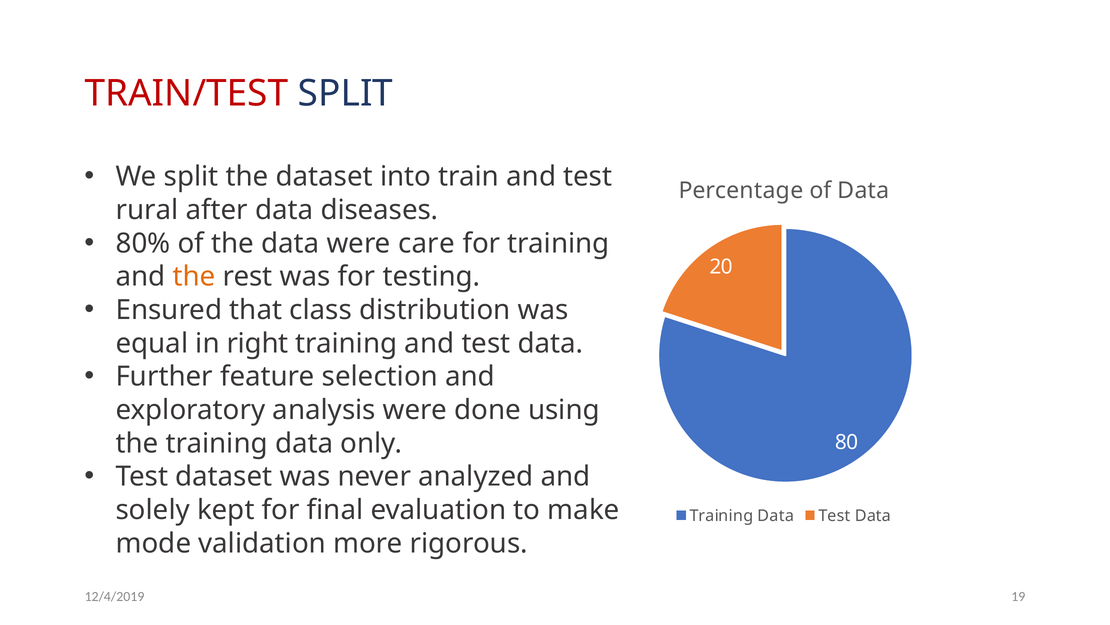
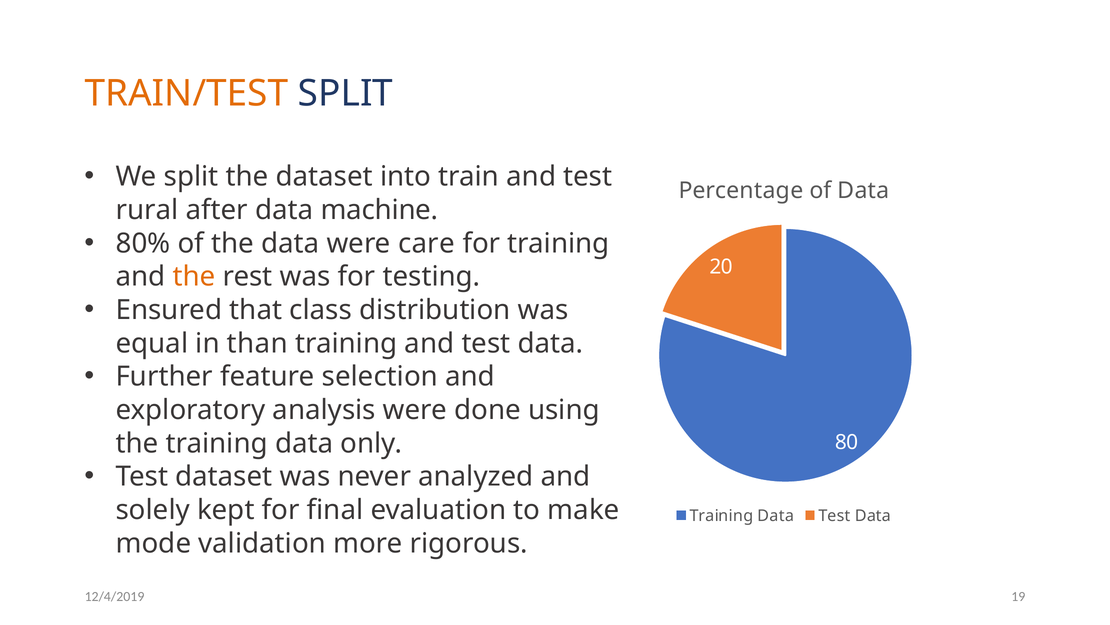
TRAIN/TEST colour: red -> orange
diseases: diseases -> machine
right: right -> than
